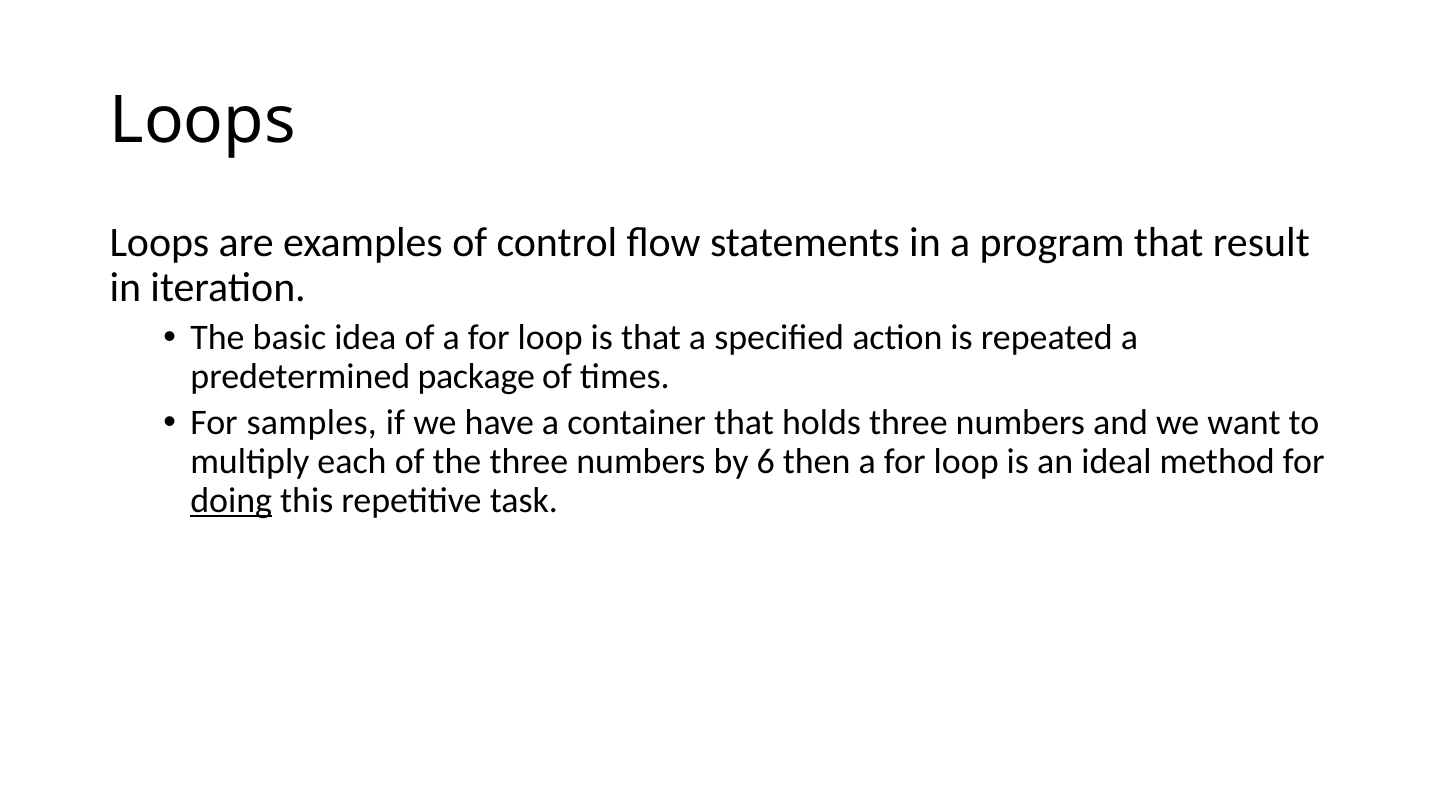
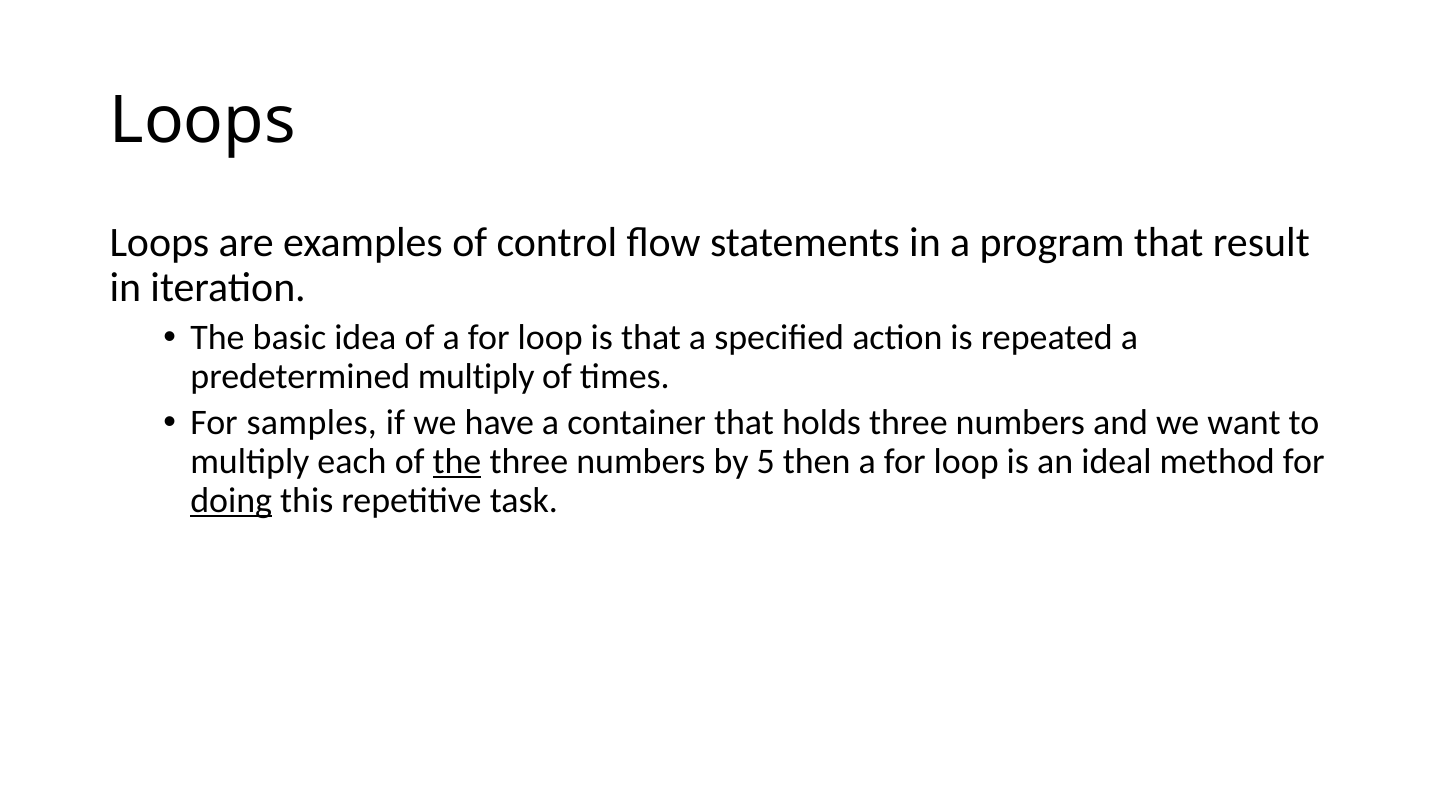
predetermined package: package -> multiply
the at (457, 462) underline: none -> present
6: 6 -> 5
